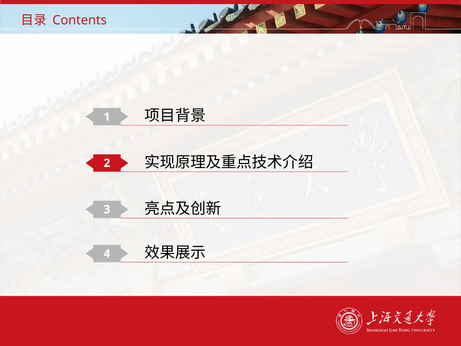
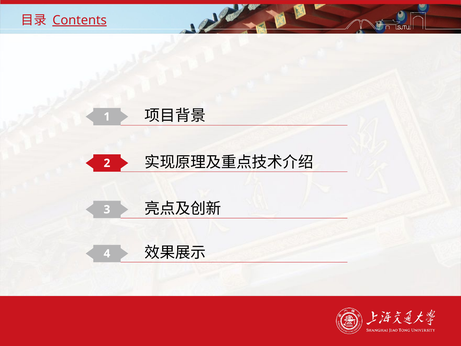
Contents underline: none -> present
